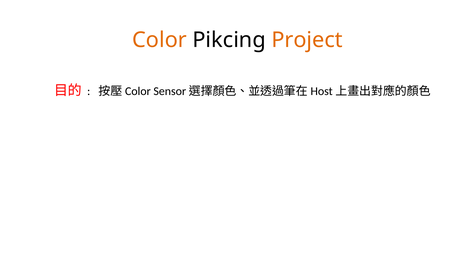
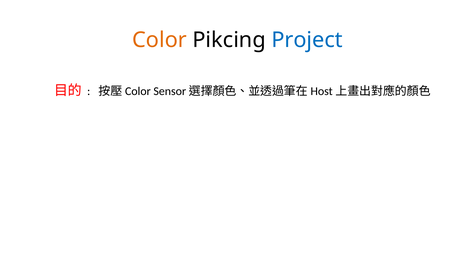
Project colour: orange -> blue
